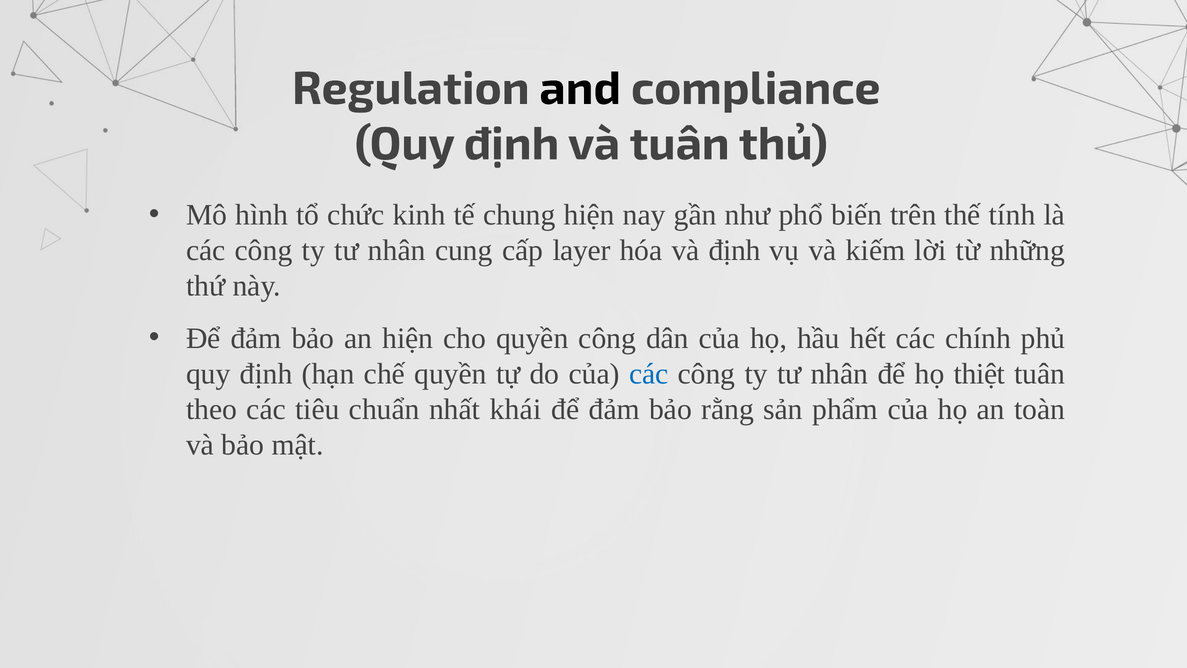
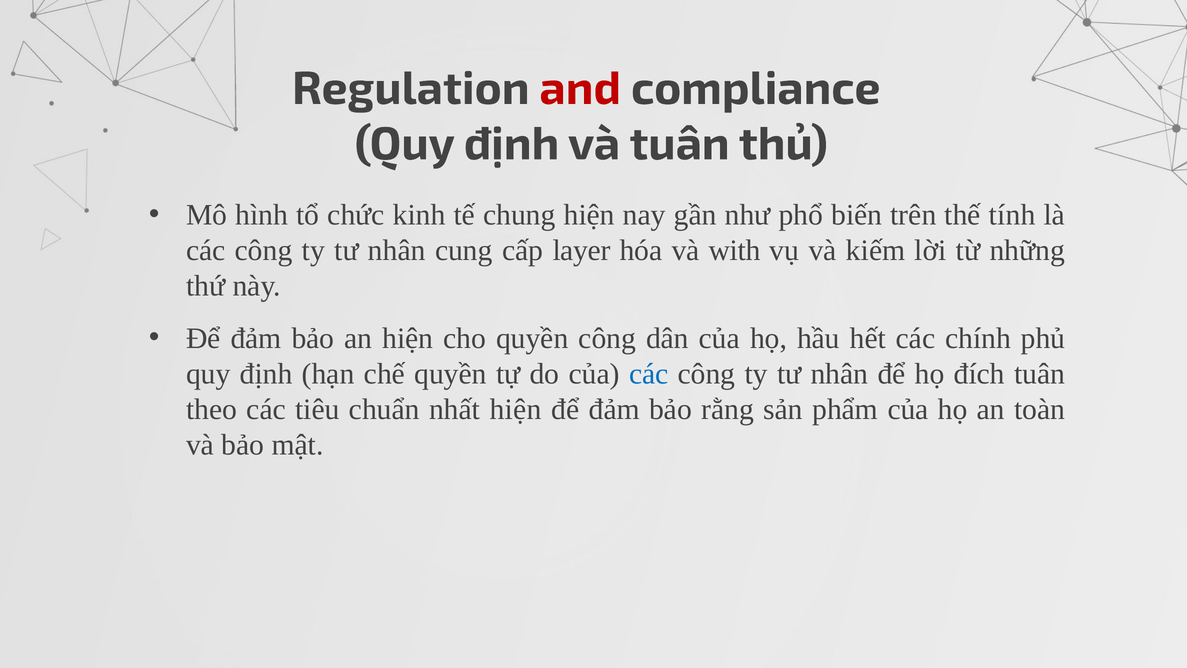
and colour: black -> red
và định: định -> with
thiệt: thiệt -> đích
nhất khái: khái -> hiện
